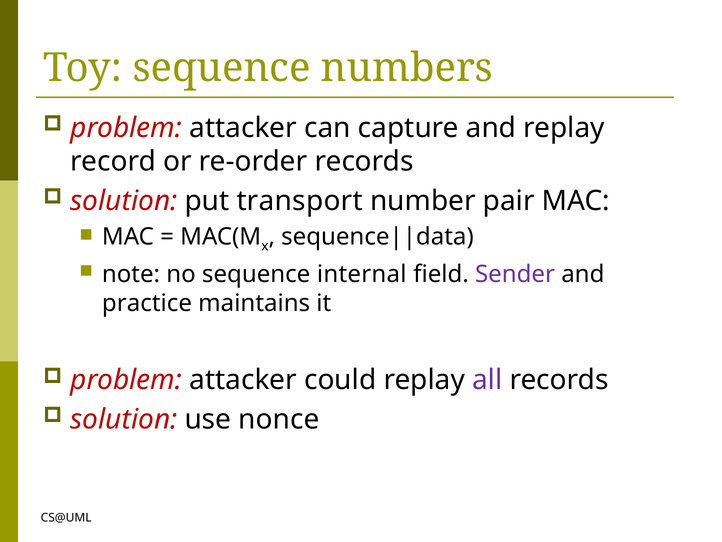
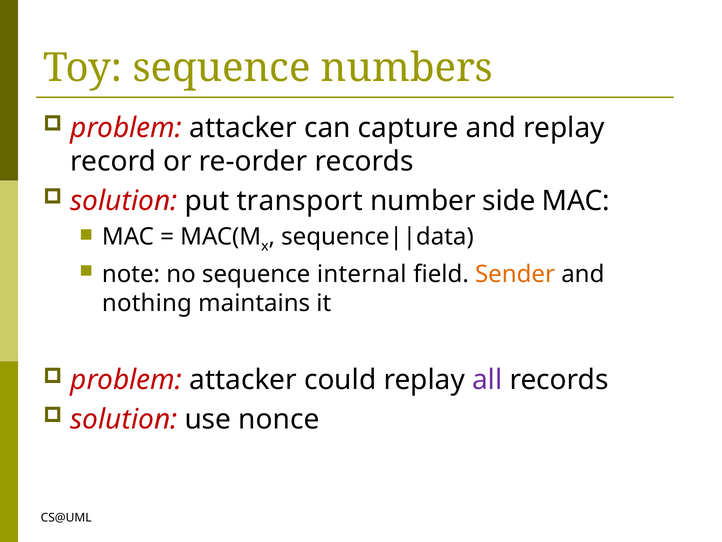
pair: pair -> side
Sender colour: purple -> orange
practice: practice -> nothing
